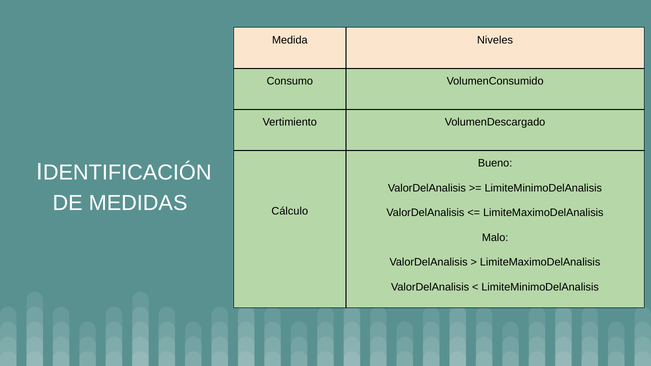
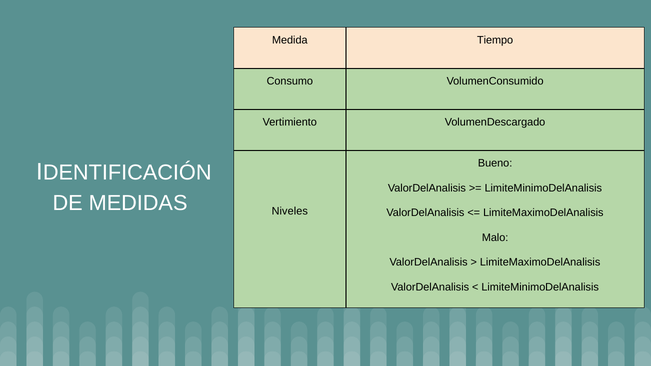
Niveles: Niveles -> Tiempo
Cálculo: Cálculo -> Niveles
